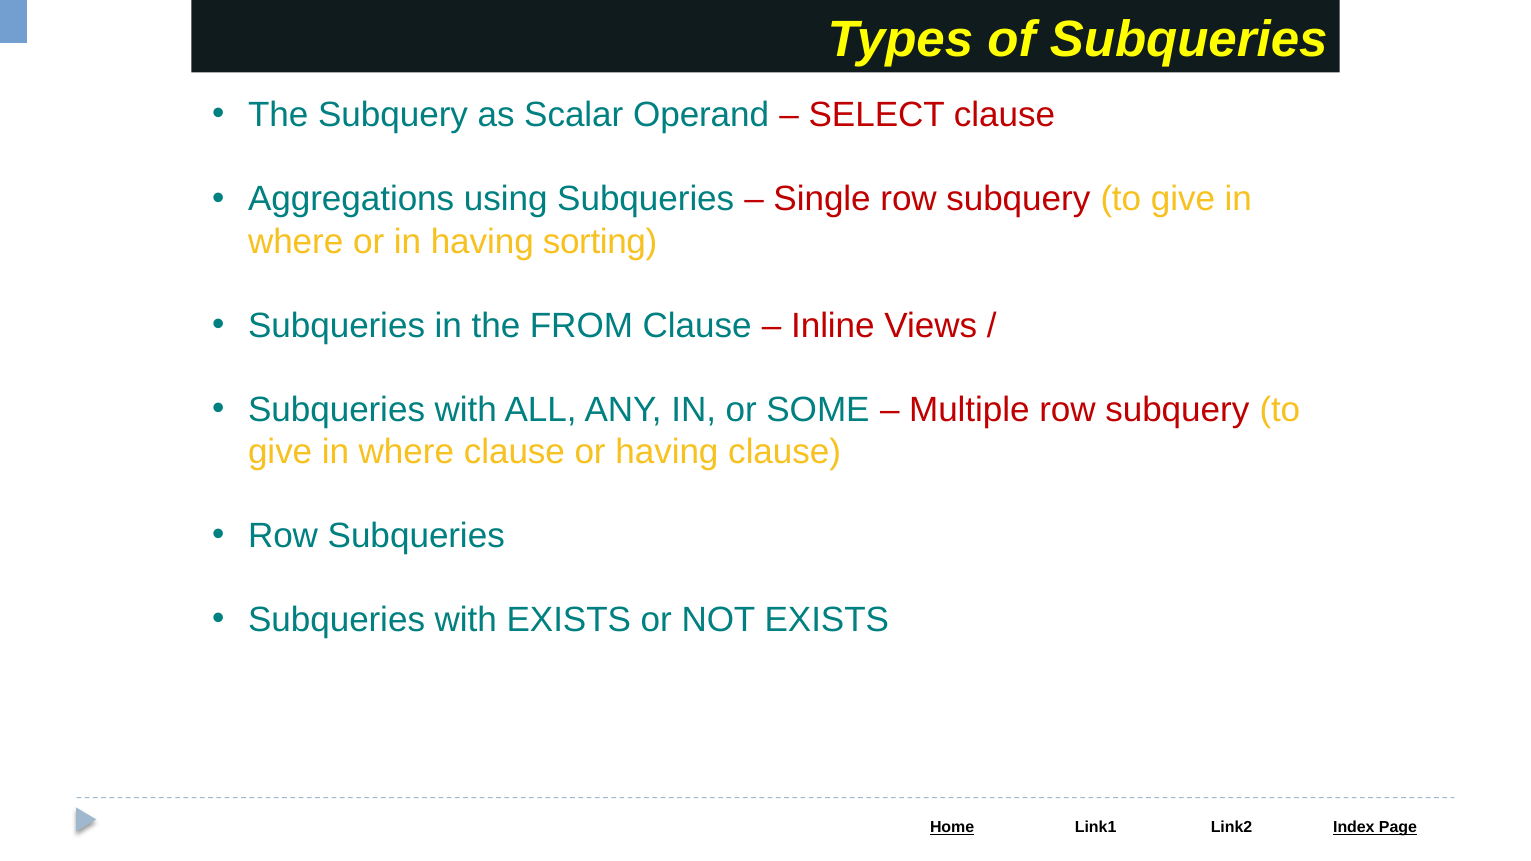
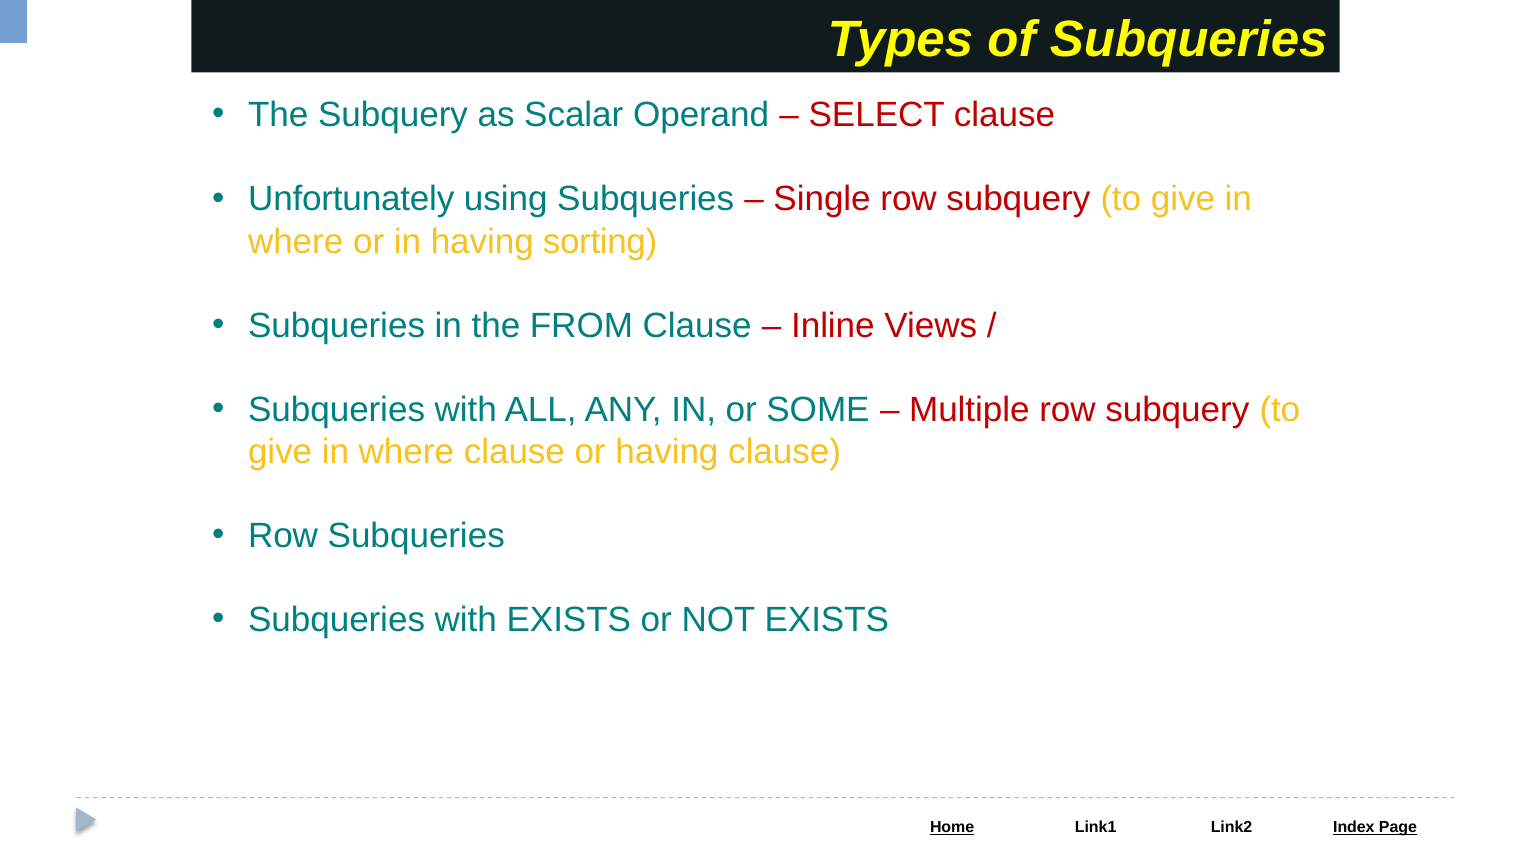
Aggregations: Aggregations -> Unfortunately
